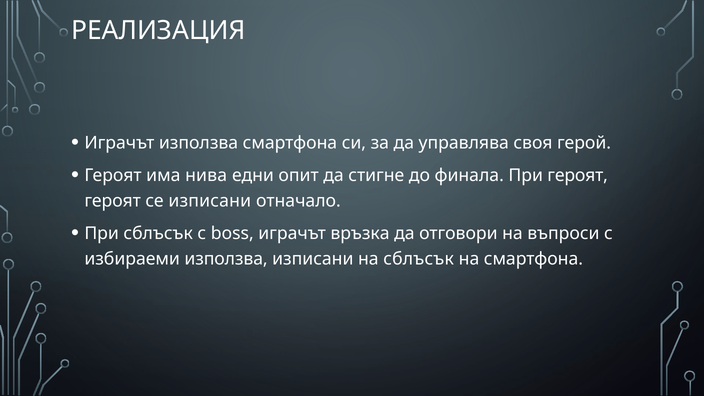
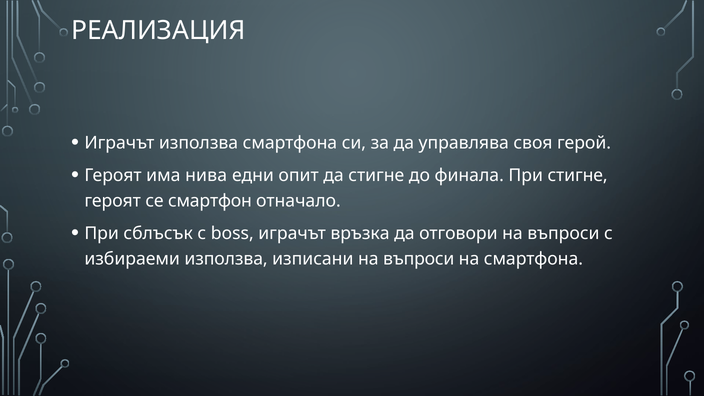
При героят: героят -> стигне
се изписани: изписани -> смартфон
изписани на сблъсък: сблъсък -> въпроси
